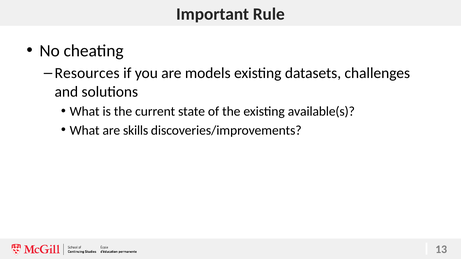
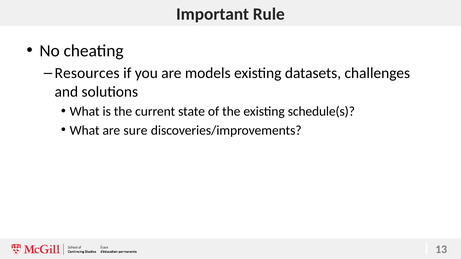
available(s: available(s -> schedule(s
skills: skills -> sure
